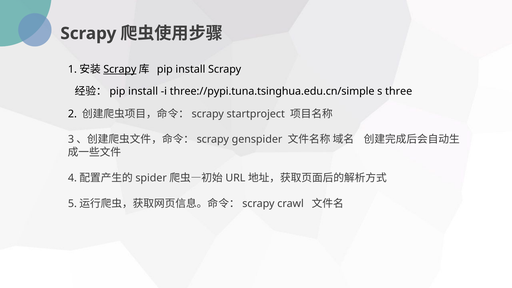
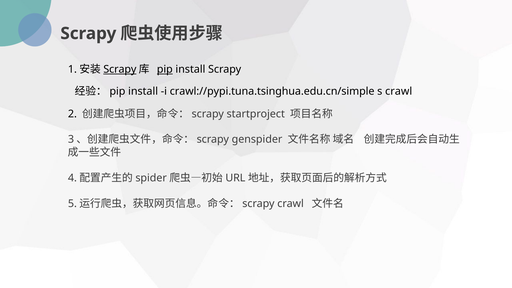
pip at (165, 69) underline: none -> present
three://pypi.tuna.tsinghua.edu.cn/simple: three://pypi.tuna.tsinghua.edu.cn/simple -> crawl://pypi.tuna.tsinghua.edu.cn/simple
s three: three -> crawl
